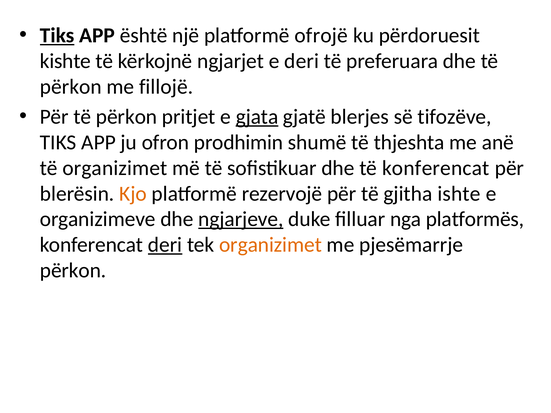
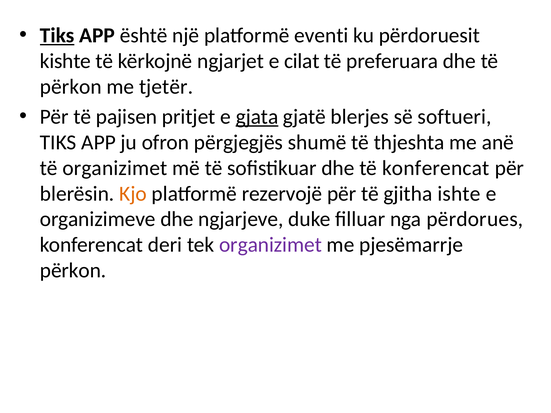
ofrojë: ofrojë -> eventi
e deri: deri -> cilat
fillojë: fillojë -> tjetër
Për të përkon: përkon -> pajisen
tifozëve: tifozëve -> softueri
prodhimin: prodhimin -> përgjegjës
ngjarjeve underline: present -> none
platformës: platformës -> përdorues
deri at (165, 245) underline: present -> none
organizimet at (270, 245) colour: orange -> purple
